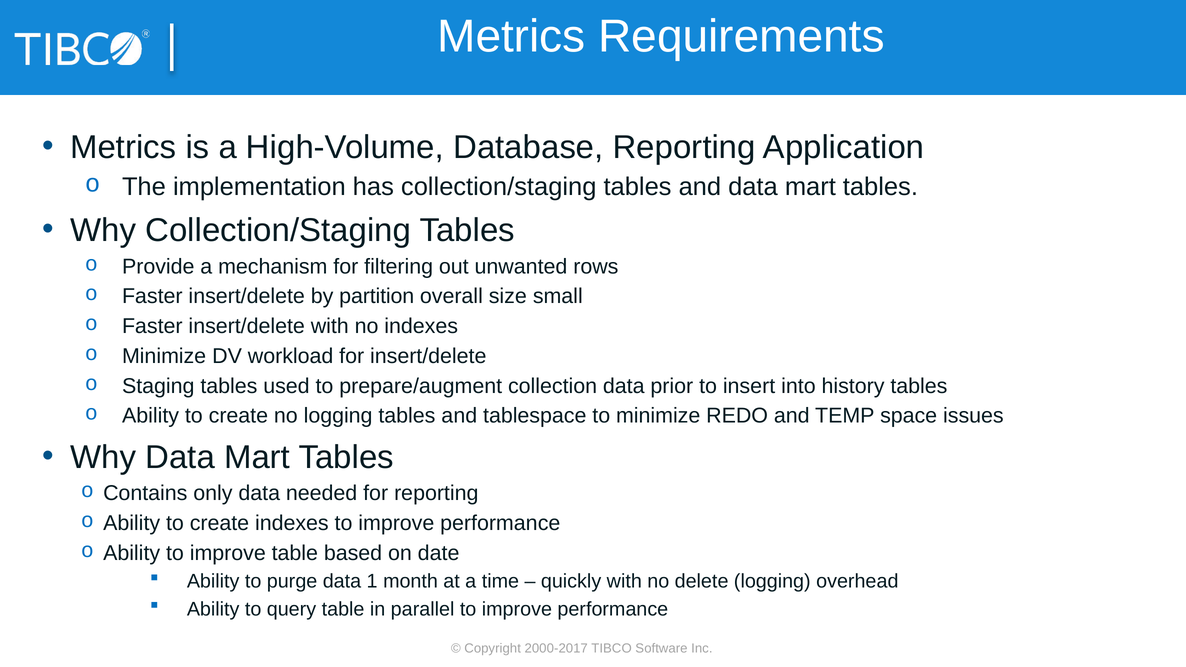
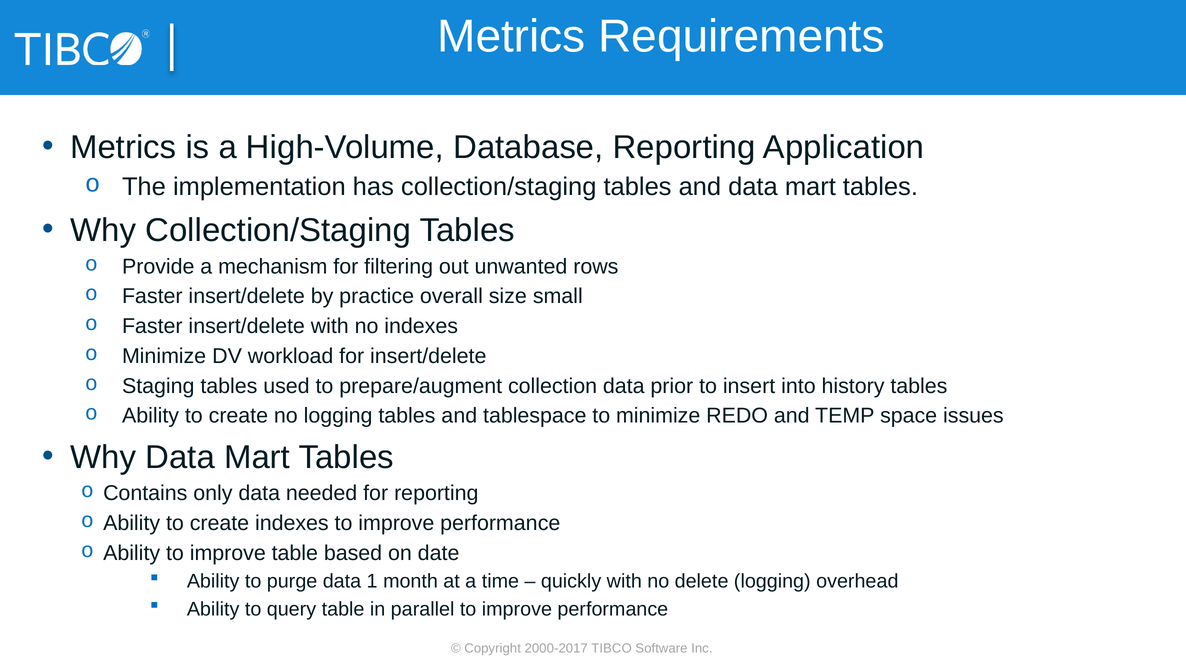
partition: partition -> practice
